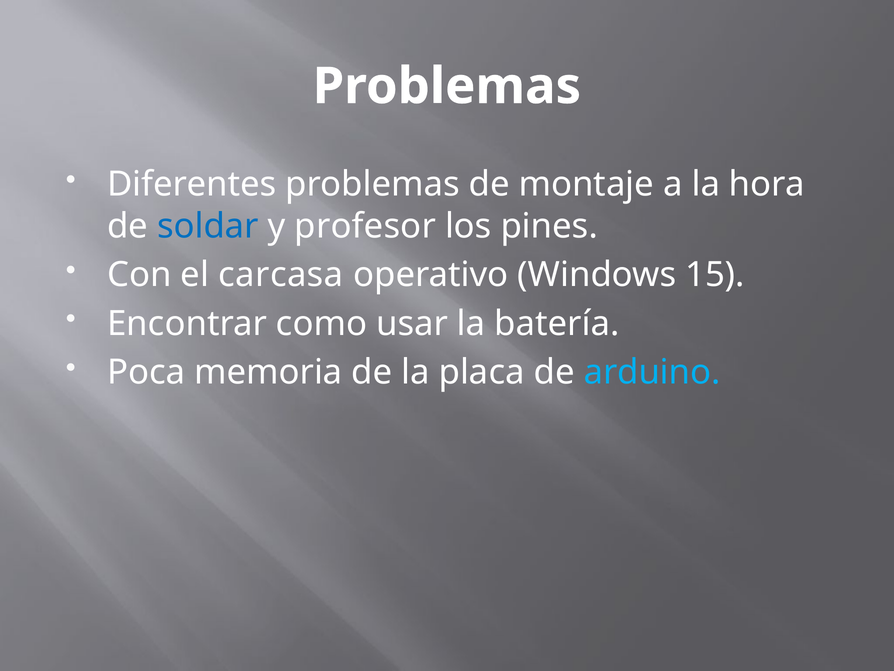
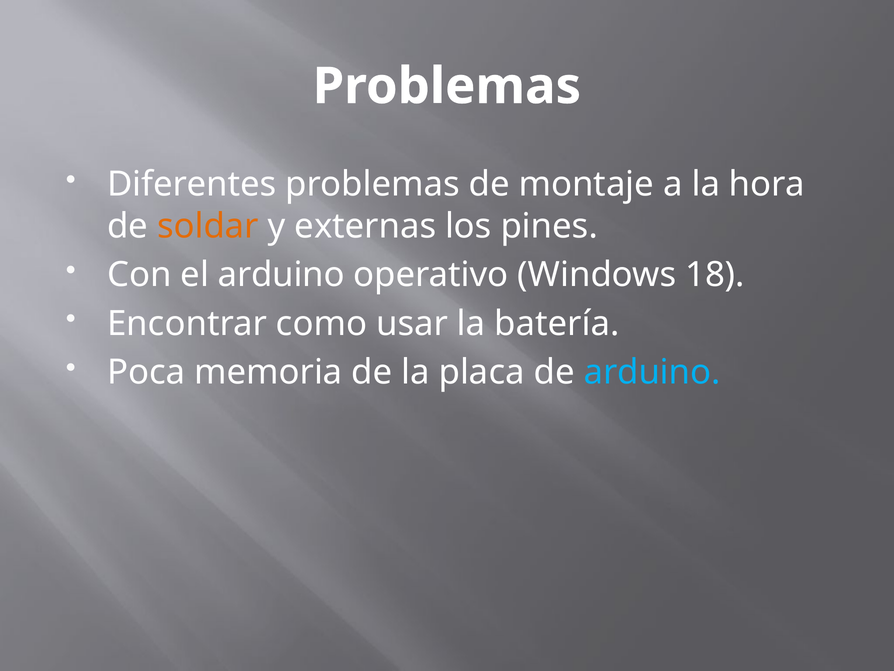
soldar colour: blue -> orange
profesor: profesor -> externas
el carcasa: carcasa -> arduino
15: 15 -> 18
